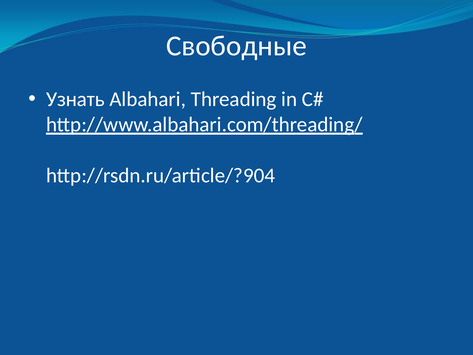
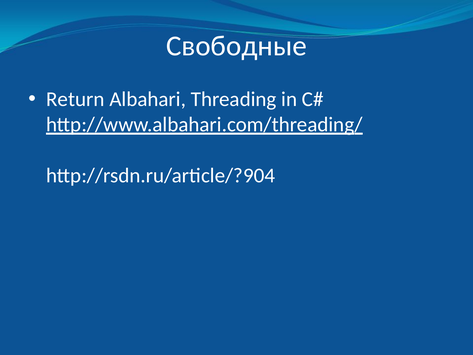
Узнать: Узнать -> Return
